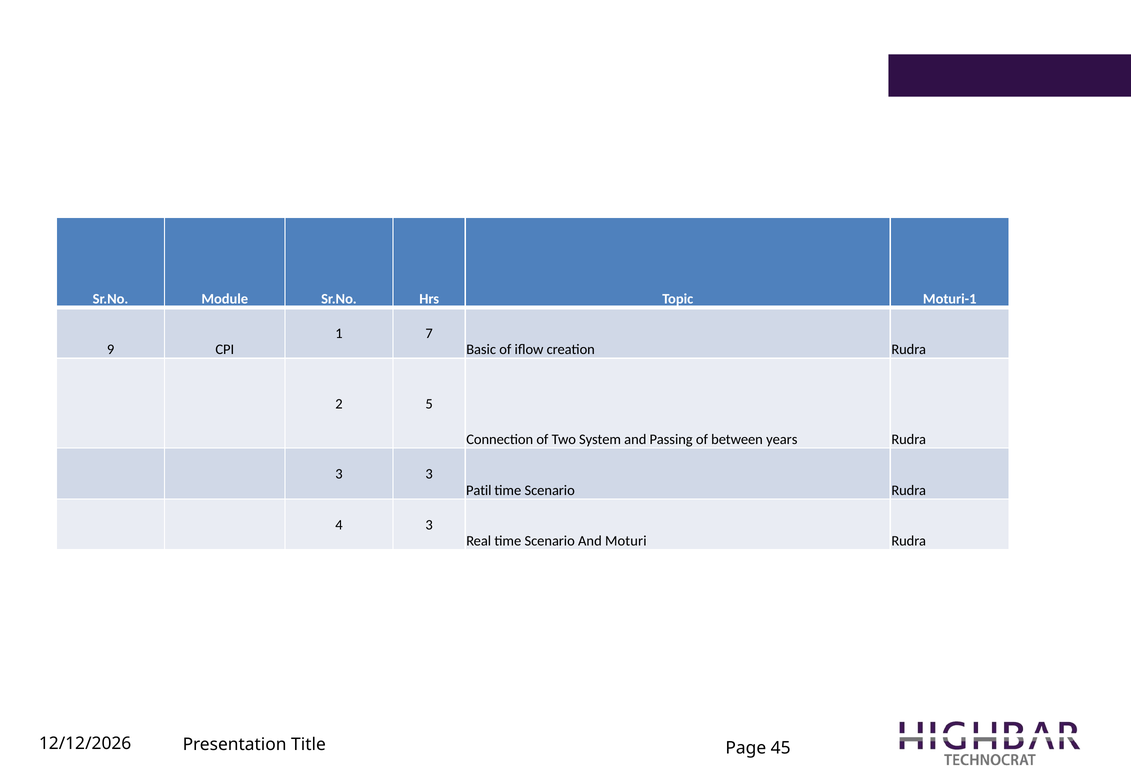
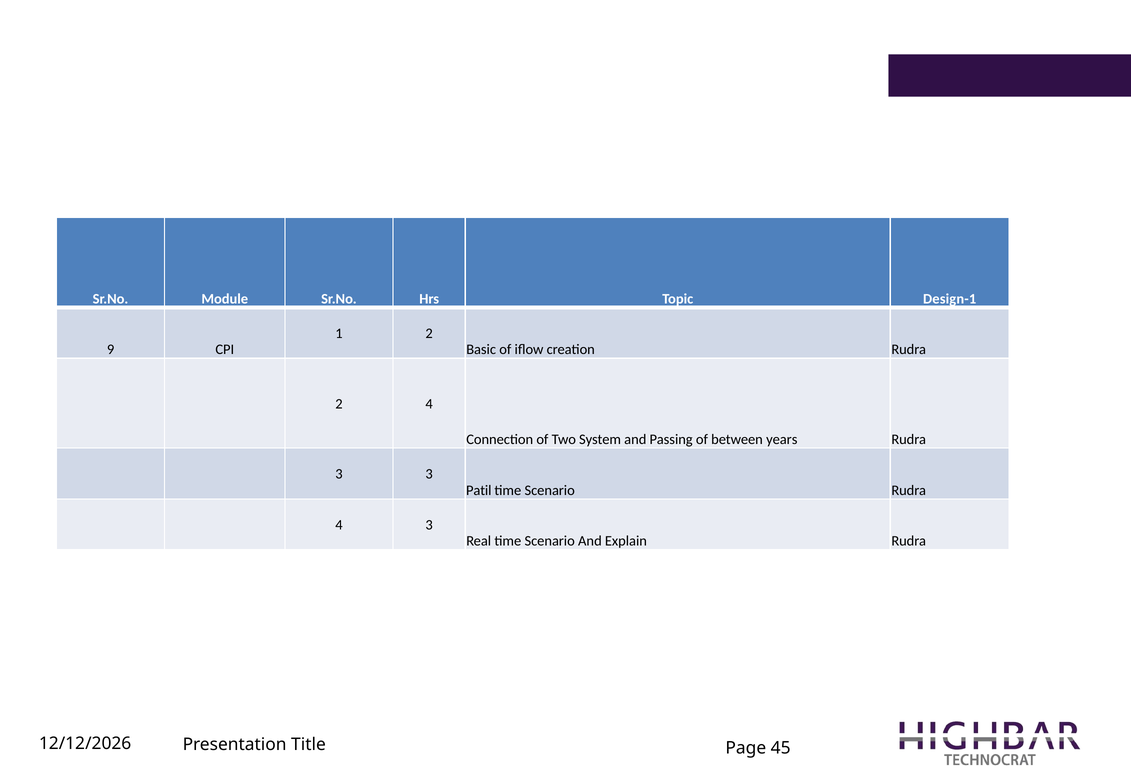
Moturi-1: Moturi-1 -> Design-1
1 7: 7 -> 2
2 5: 5 -> 4
Moturi: Moturi -> Explain
